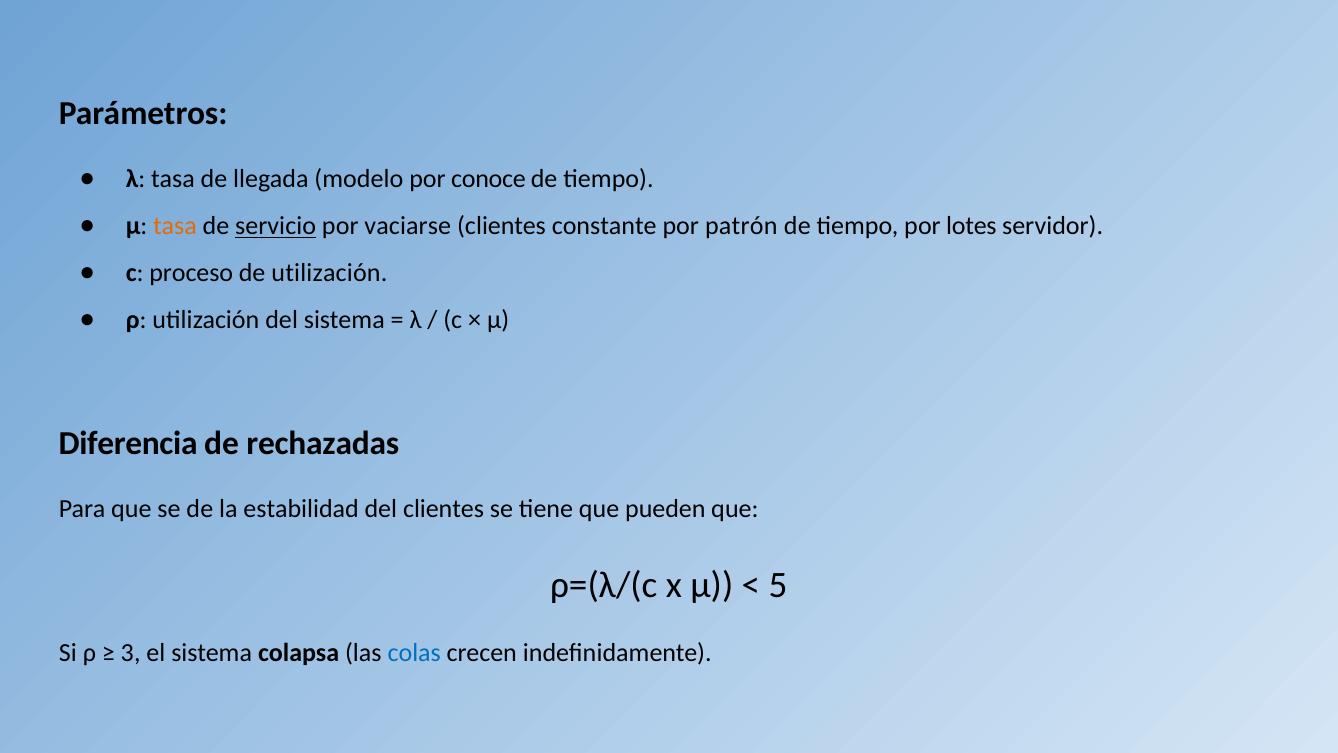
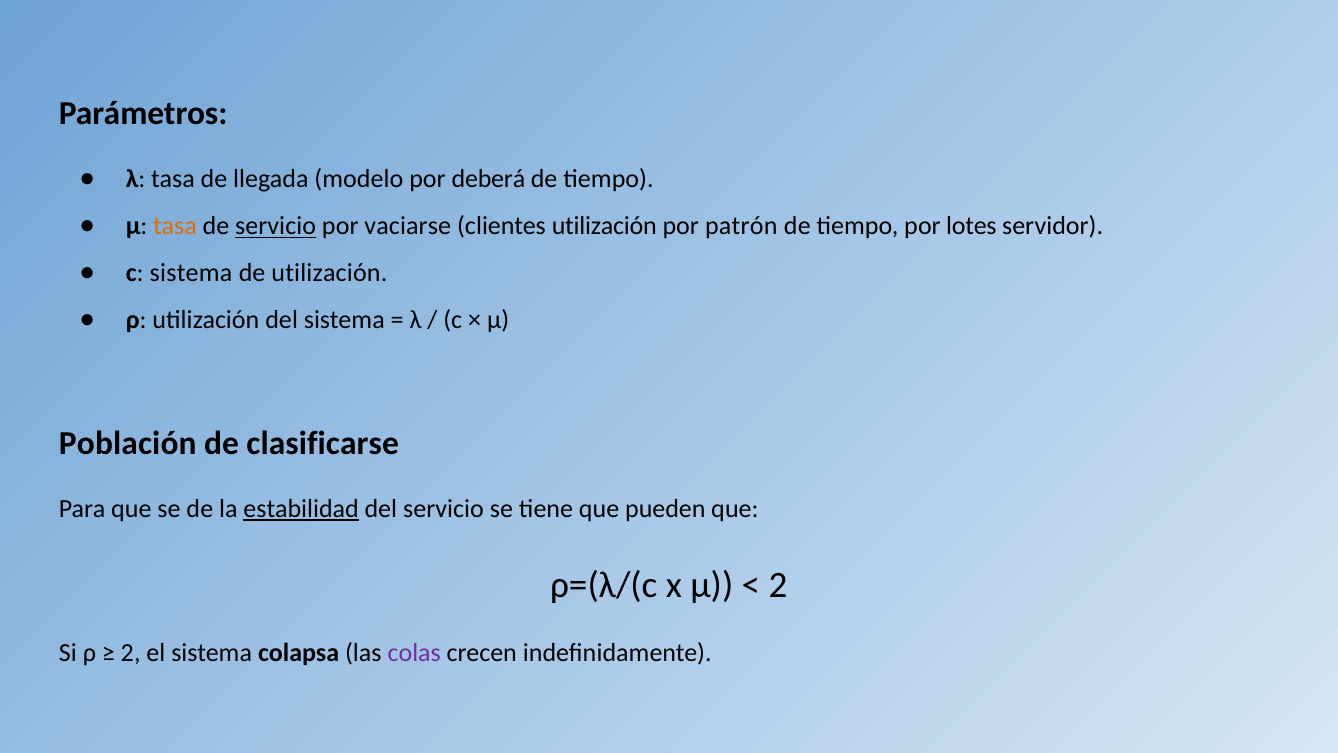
conoce: conoce -> deberá
clientes constante: constante -> utilización
c proceso: proceso -> sistema
Diferencia: Diferencia -> Población
rechazadas: rechazadas -> clasificarse
estabilidad underline: none -> present
del clientes: clientes -> servicio
5 at (778, 584): 5 -> 2
3 at (131, 652): 3 -> 2
colas colour: blue -> purple
